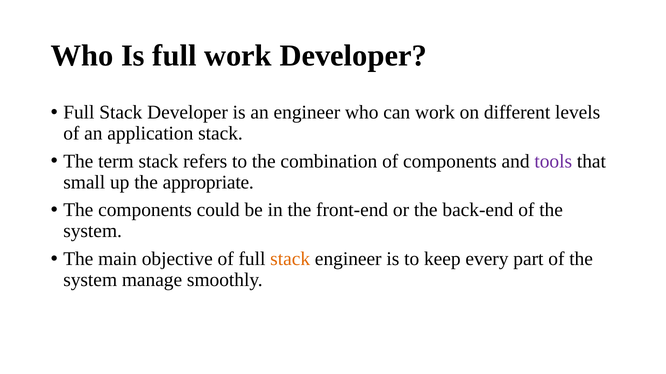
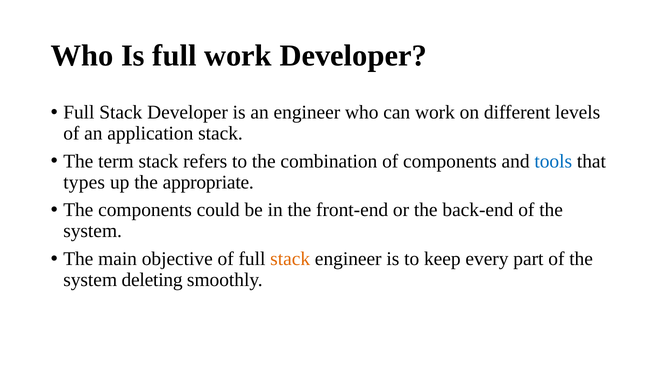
tools colour: purple -> blue
small: small -> types
manage: manage -> deleting
